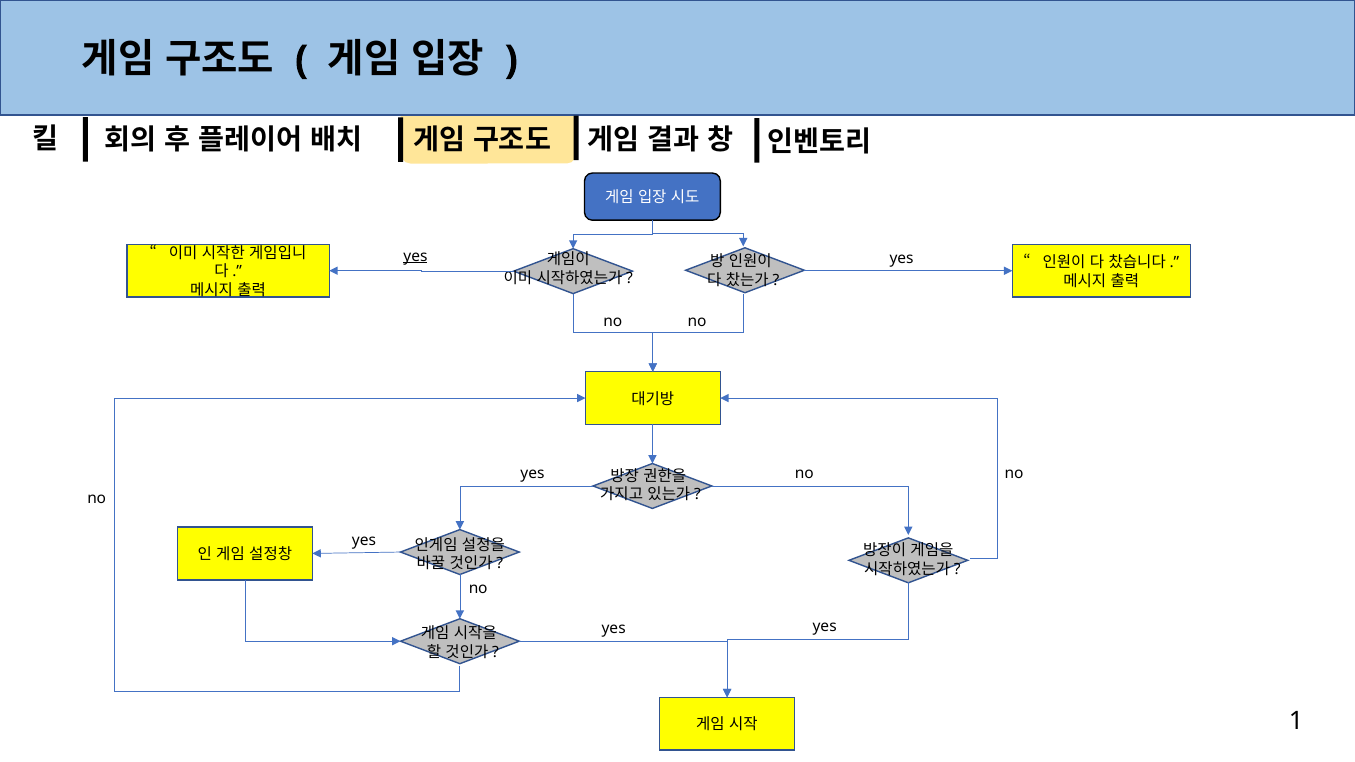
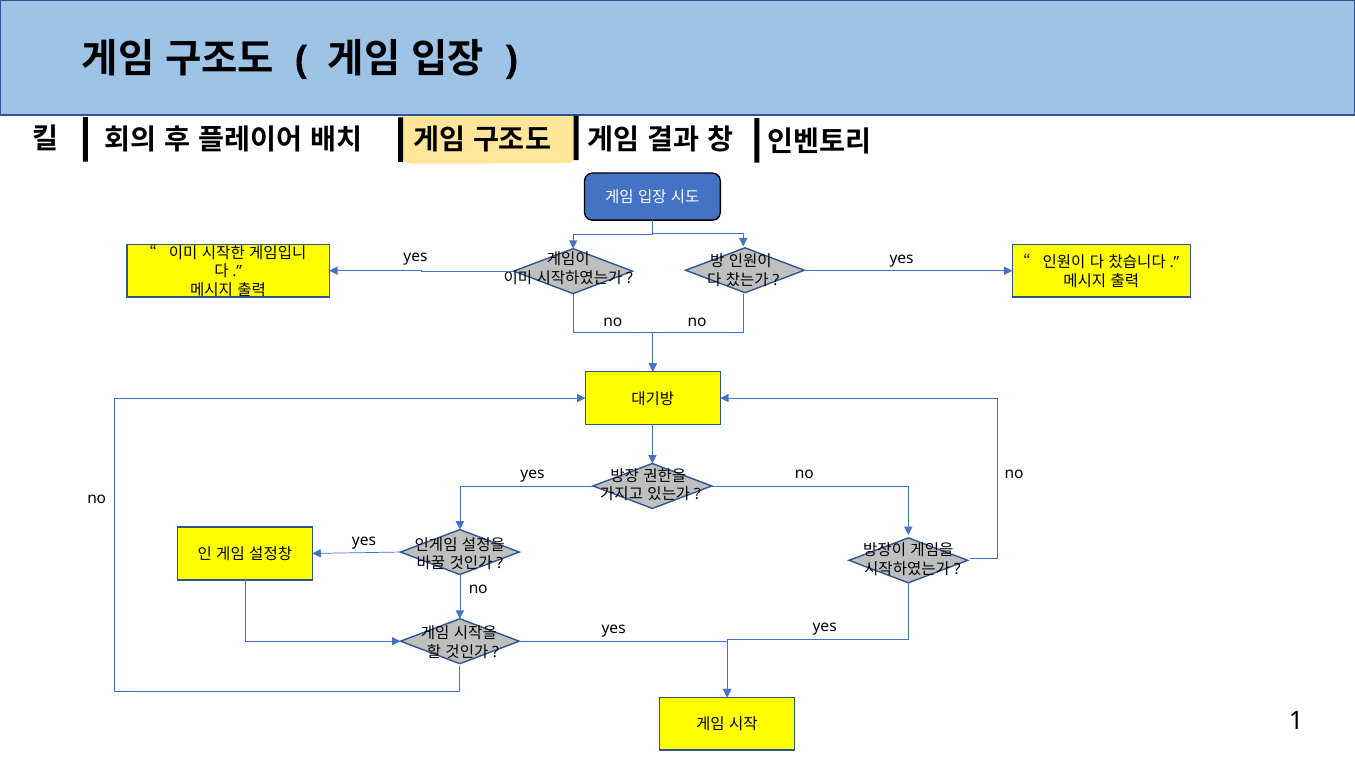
yes at (415, 256) underline: present -> none
